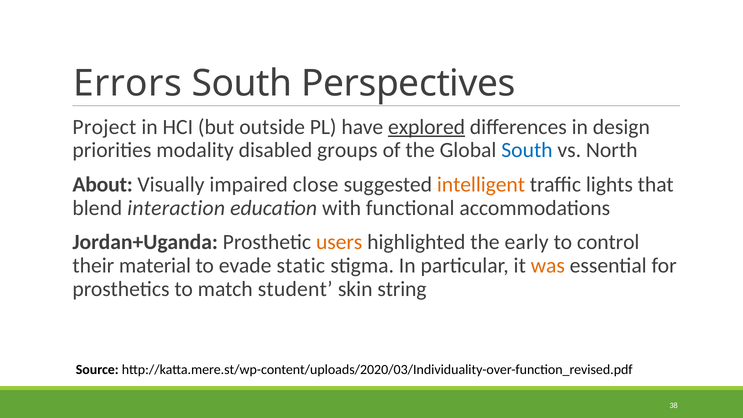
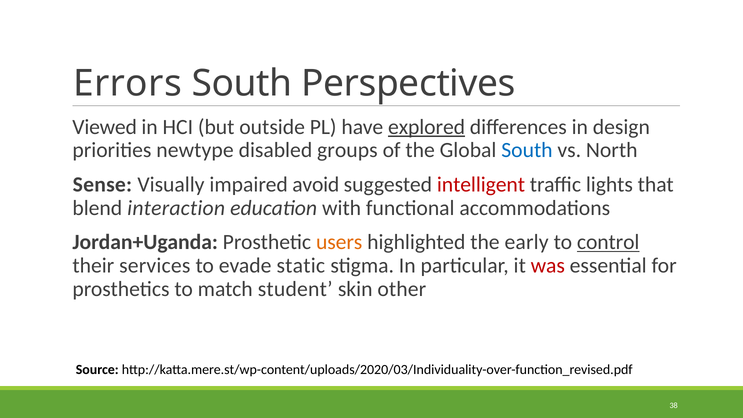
Project: Project -> Viewed
modality: modality -> newtype
About: About -> Sense
close: close -> avoid
intelligent colour: orange -> red
control underline: none -> present
material: material -> services
was colour: orange -> red
string: string -> other
